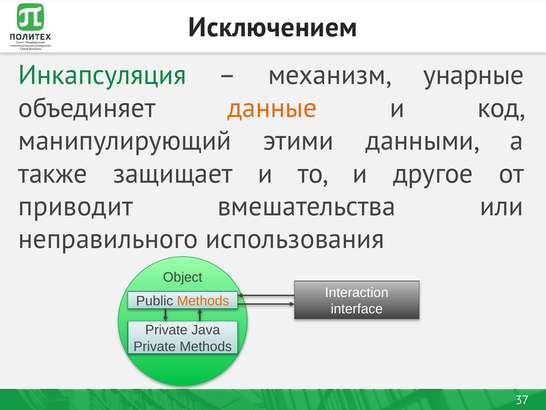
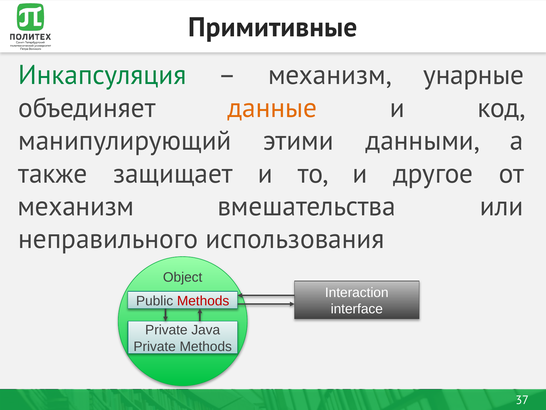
Исключением: Исключением -> Примитивные
приводит at (76, 206): приводит -> механизм
Methods at (203, 301) colour: orange -> red
